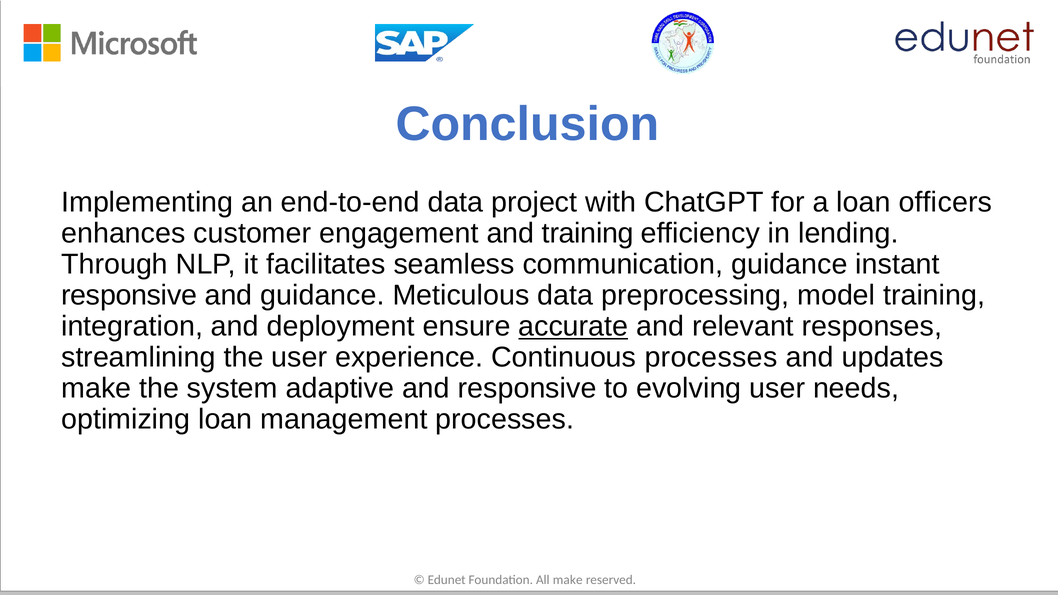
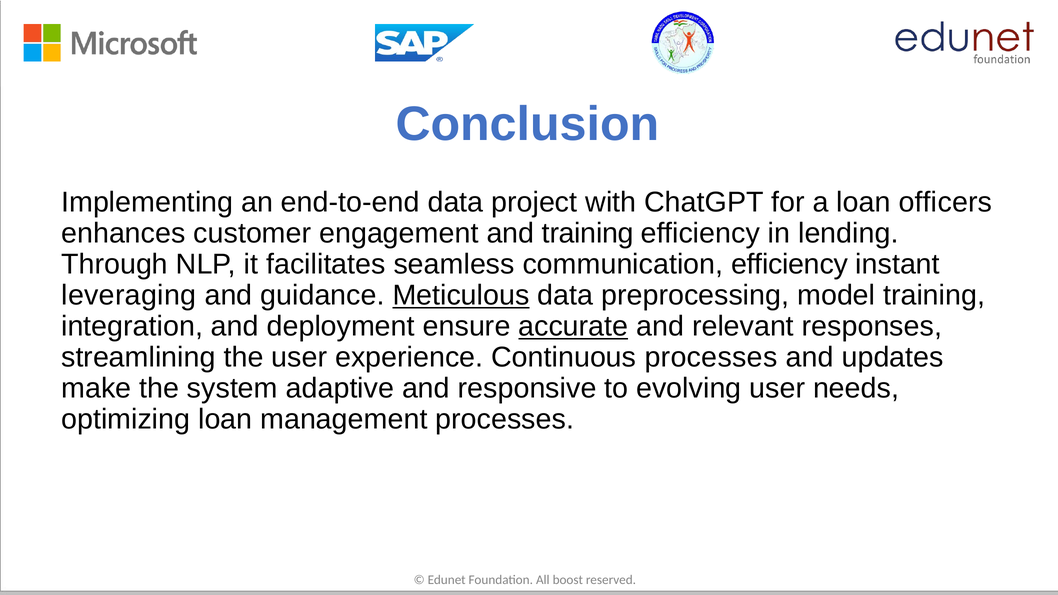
communication guidance: guidance -> efficiency
responsive at (129, 296): responsive -> leveraging
Meticulous underline: none -> present
All make: make -> boost
